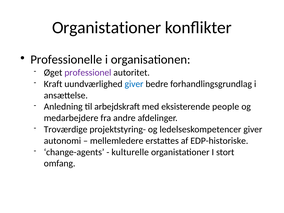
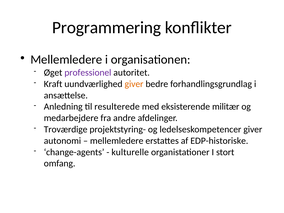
Organistationer at (107, 27): Organistationer -> Programmering
Professionelle at (66, 60): Professionelle -> Mellemledere
giver at (134, 84) colour: blue -> orange
arbejdskraft: arbejdskraft -> resulterede
people: people -> militær
